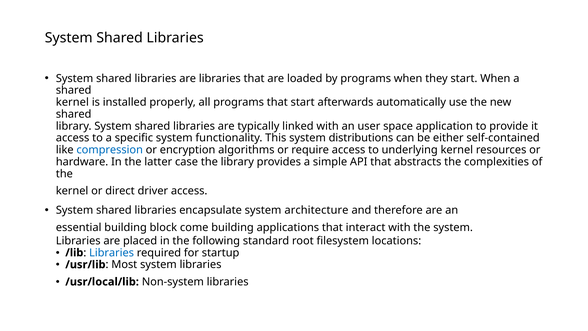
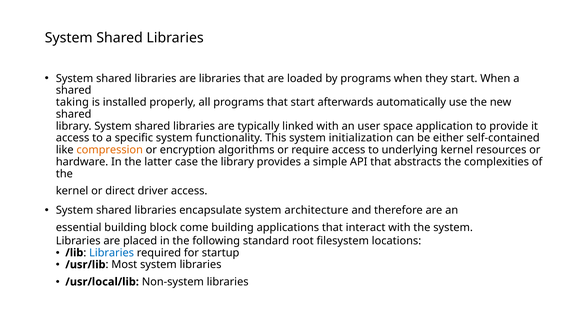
kernel at (72, 102): kernel -> taking
distributions: distributions -> initialization
compression colour: blue -> orange
